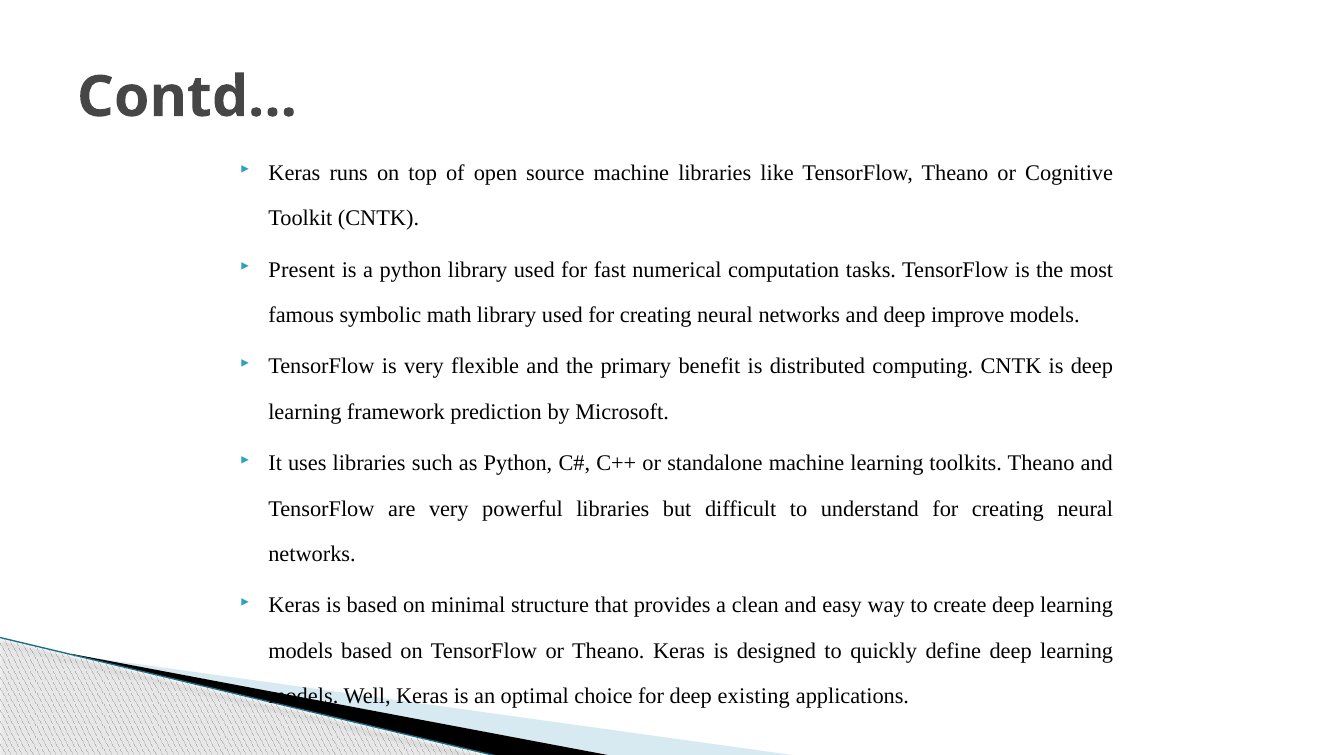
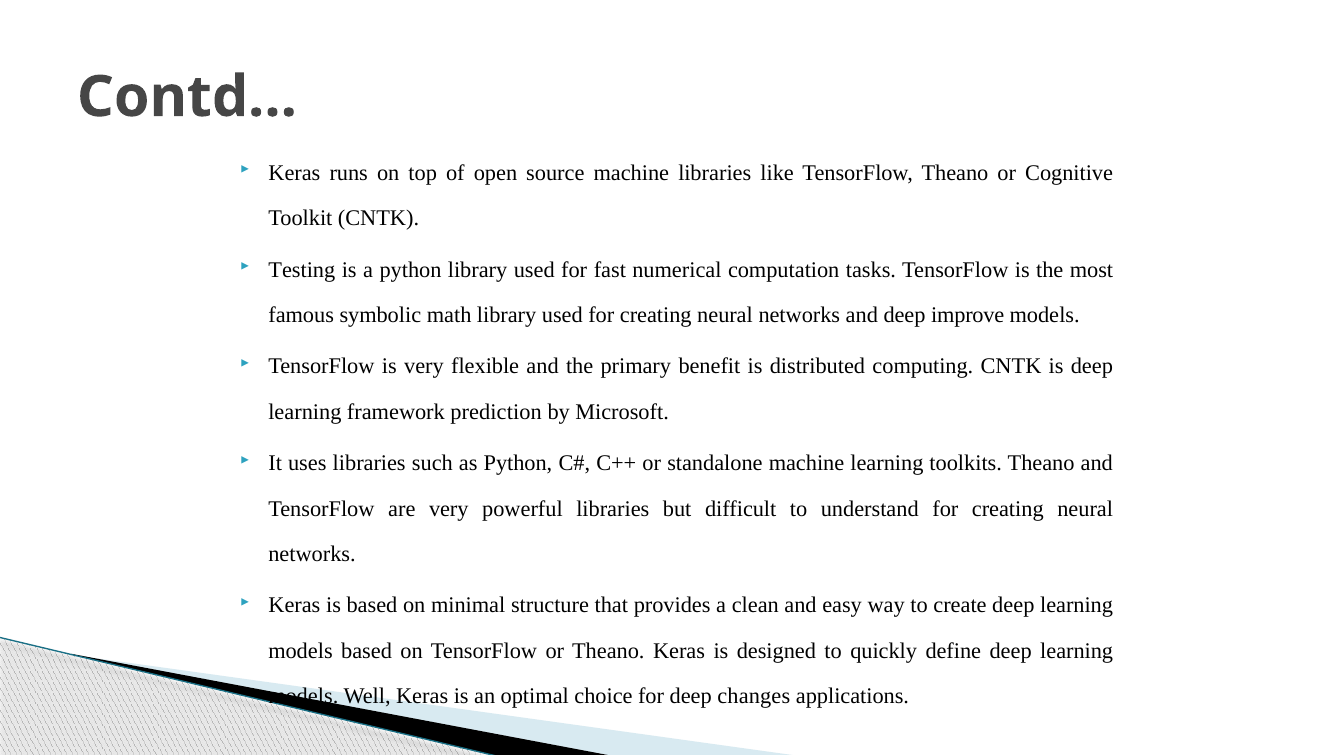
Present: Present -> Testing
existing: existing -> changes
